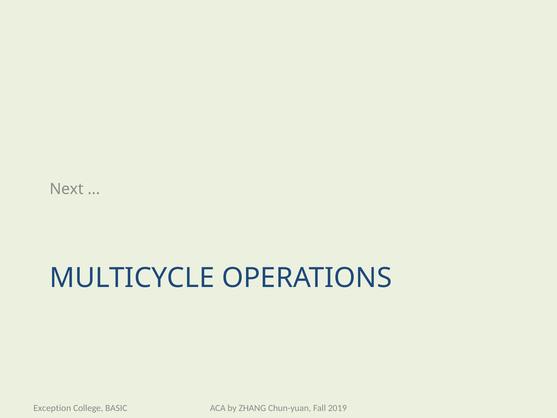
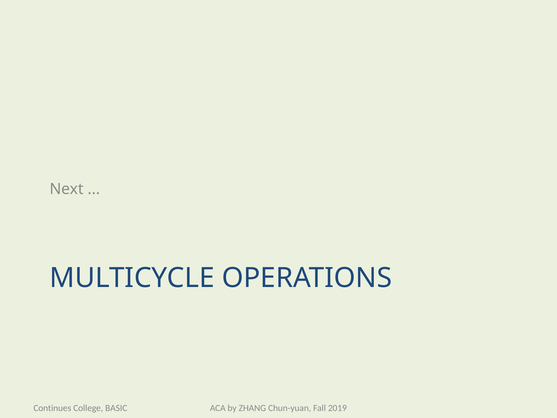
Exception: Exception -> Continues
